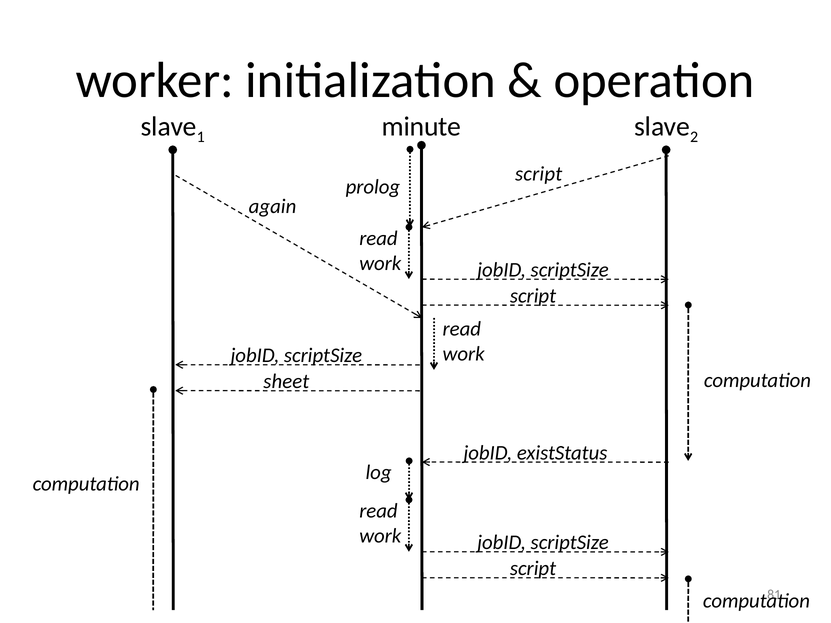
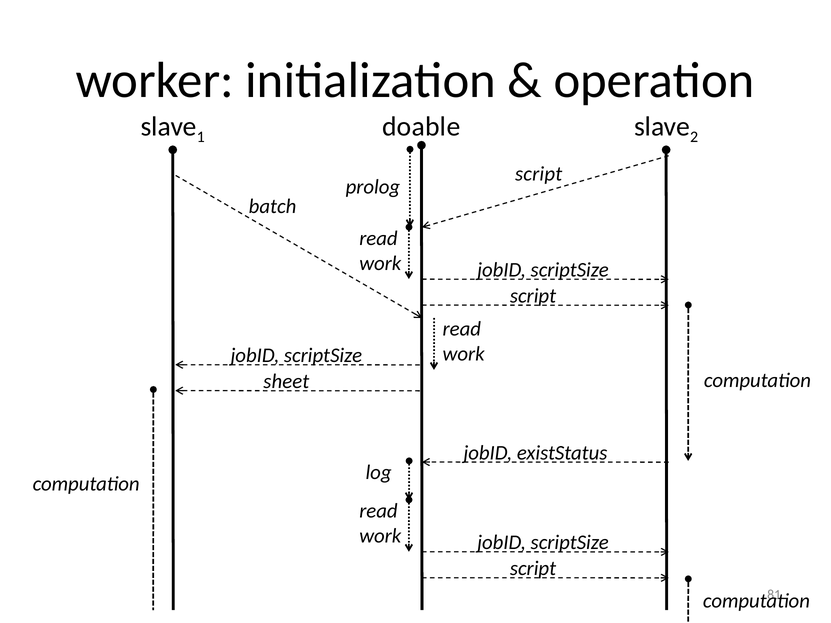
minute: minute -> doable
again: again -> batch
